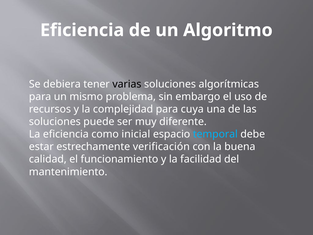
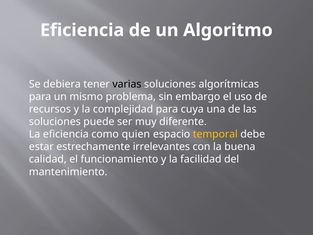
inicial: inicial -> quien
temporal colour: light blue -> yellow
verificación: verificación -> irrelevantes
